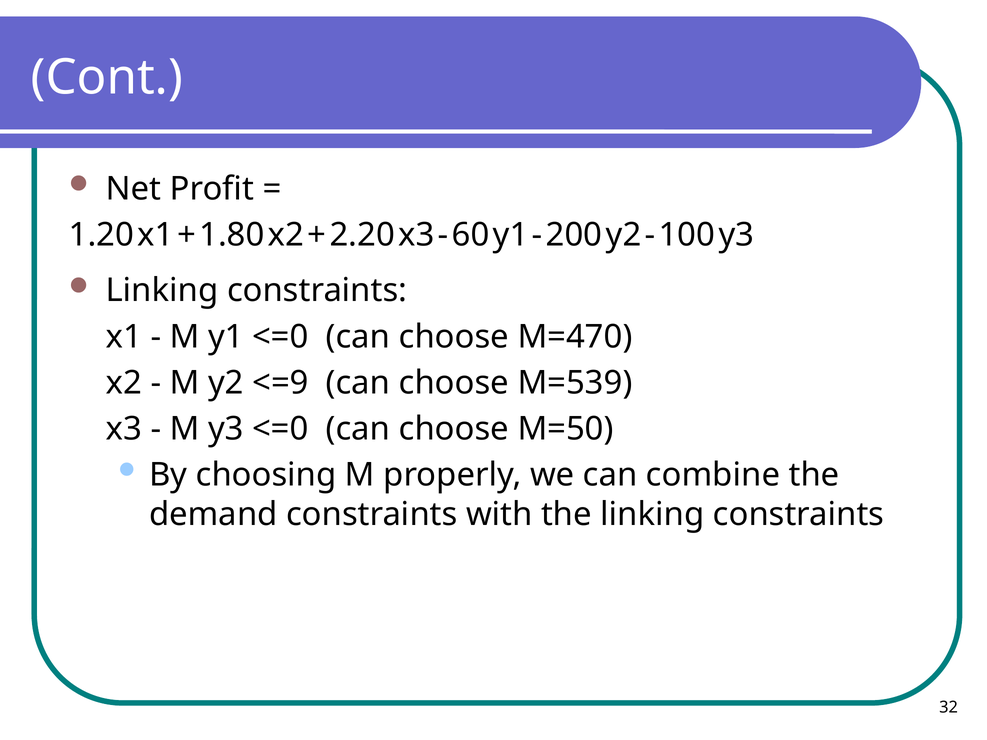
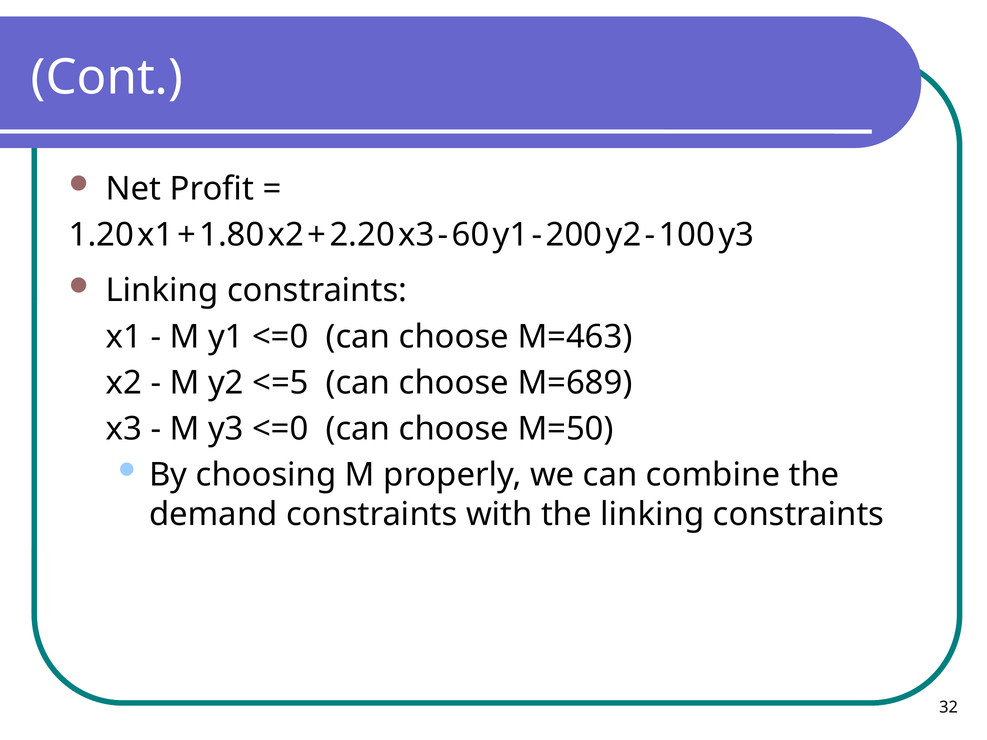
M=470: M=470 -> M=463
<=9: <=9 -> <=5
M=539: M=539 -> M=689
